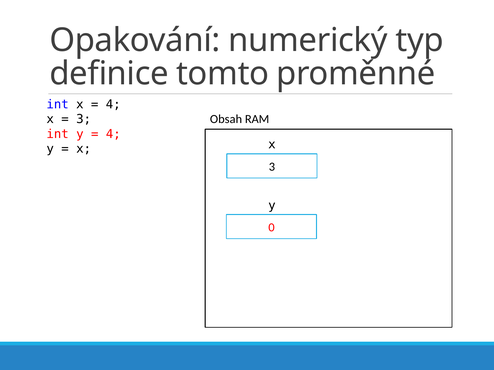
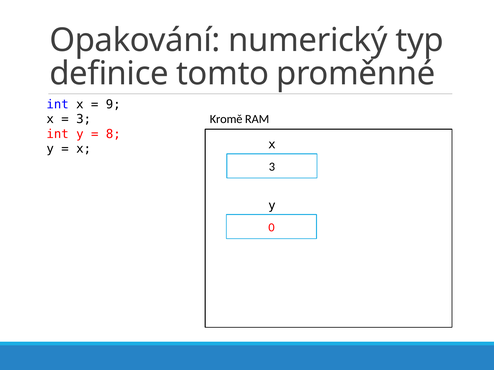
4 at (113, 105): 4 -> 9
Obsah: Obsah -> Kromě
4 at (113, 134): 4 -> 8
